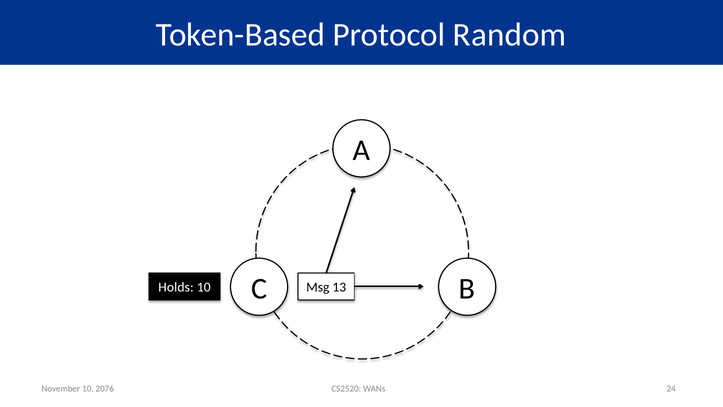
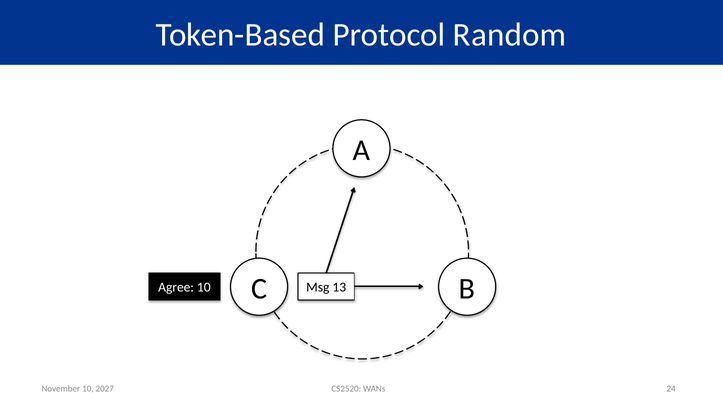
Holds: Holds -> Agree
2076: 2076 -> 2027
